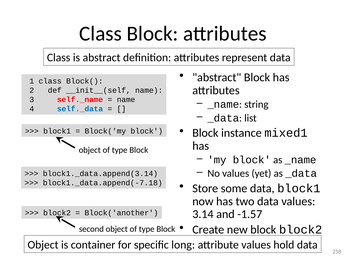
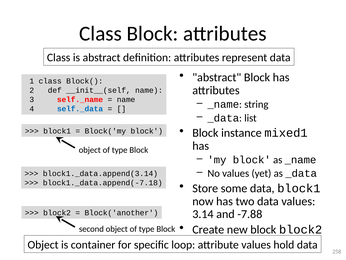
-1.57: -1.57 -> -7.88
long: long -> loop
